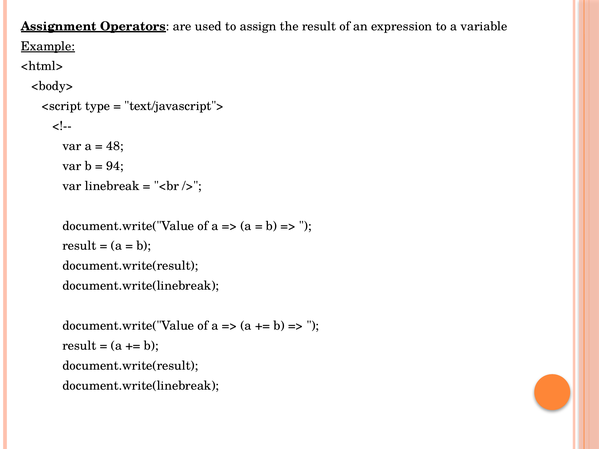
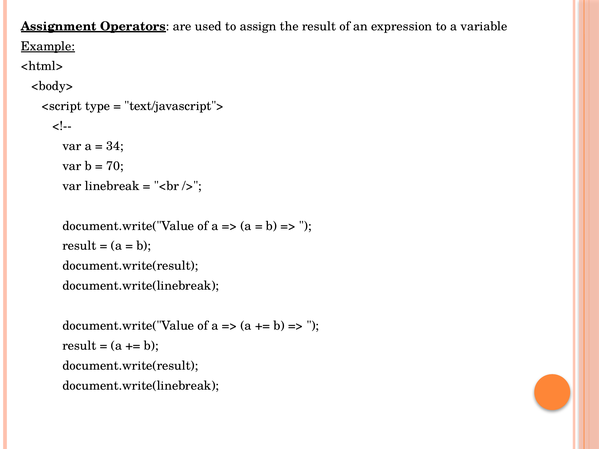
48: 48 -> 34
94: 94 -> 70
